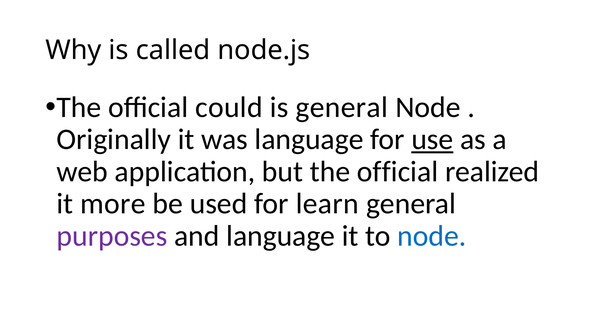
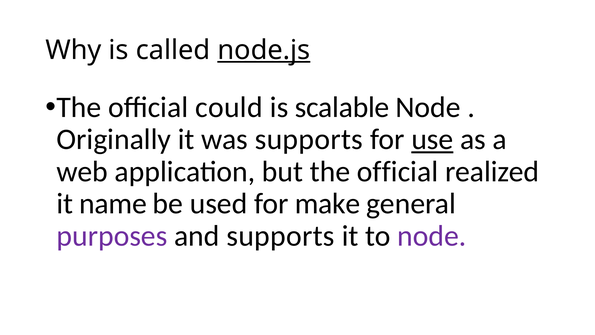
node.js underline: none -> present
is general: general -> scalable
was language: language -> supports
more: more -> name
learn: learn -> make
and language: language -> supports
node at (432, 236) colour: blue -> purple
